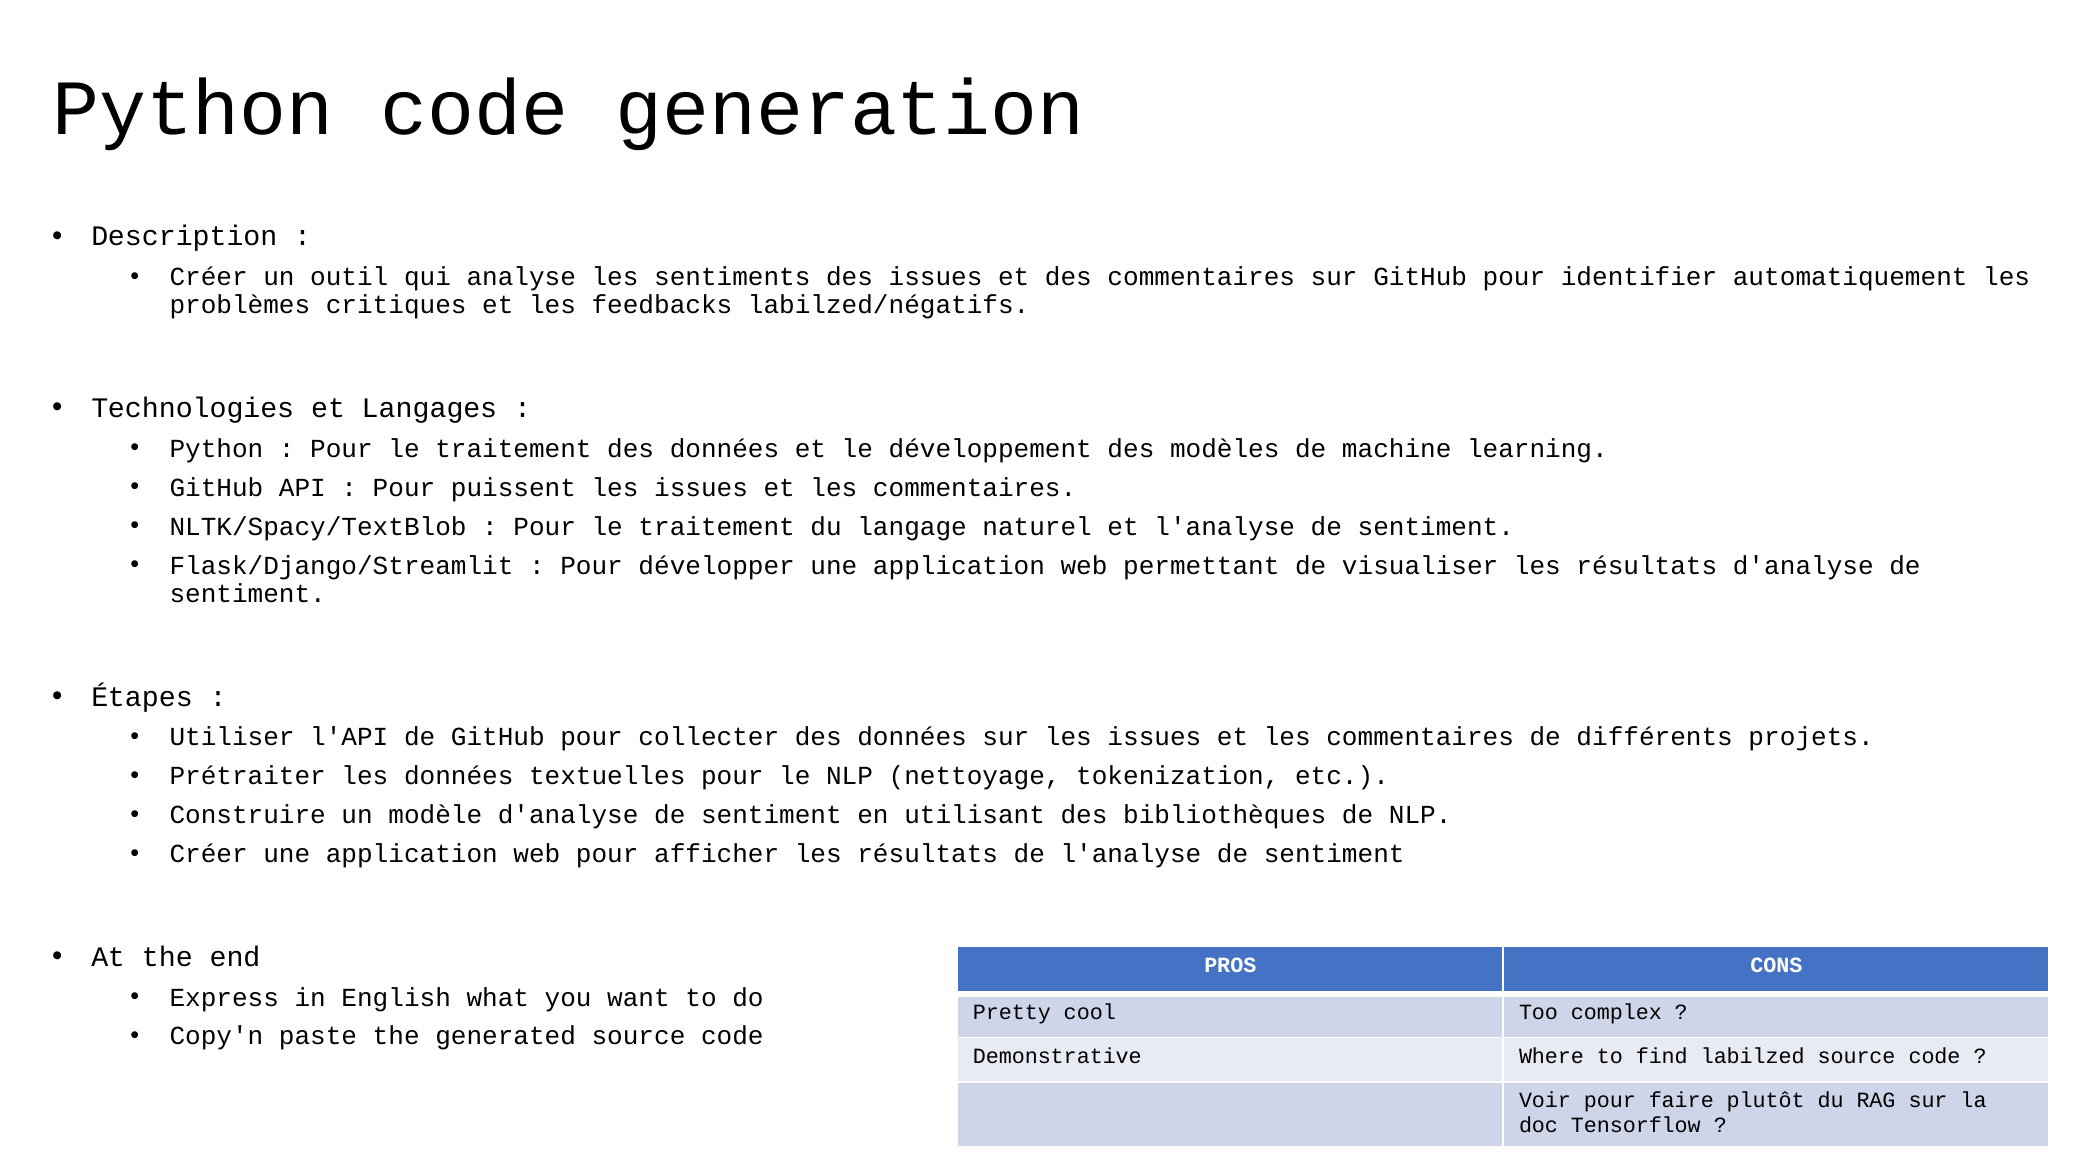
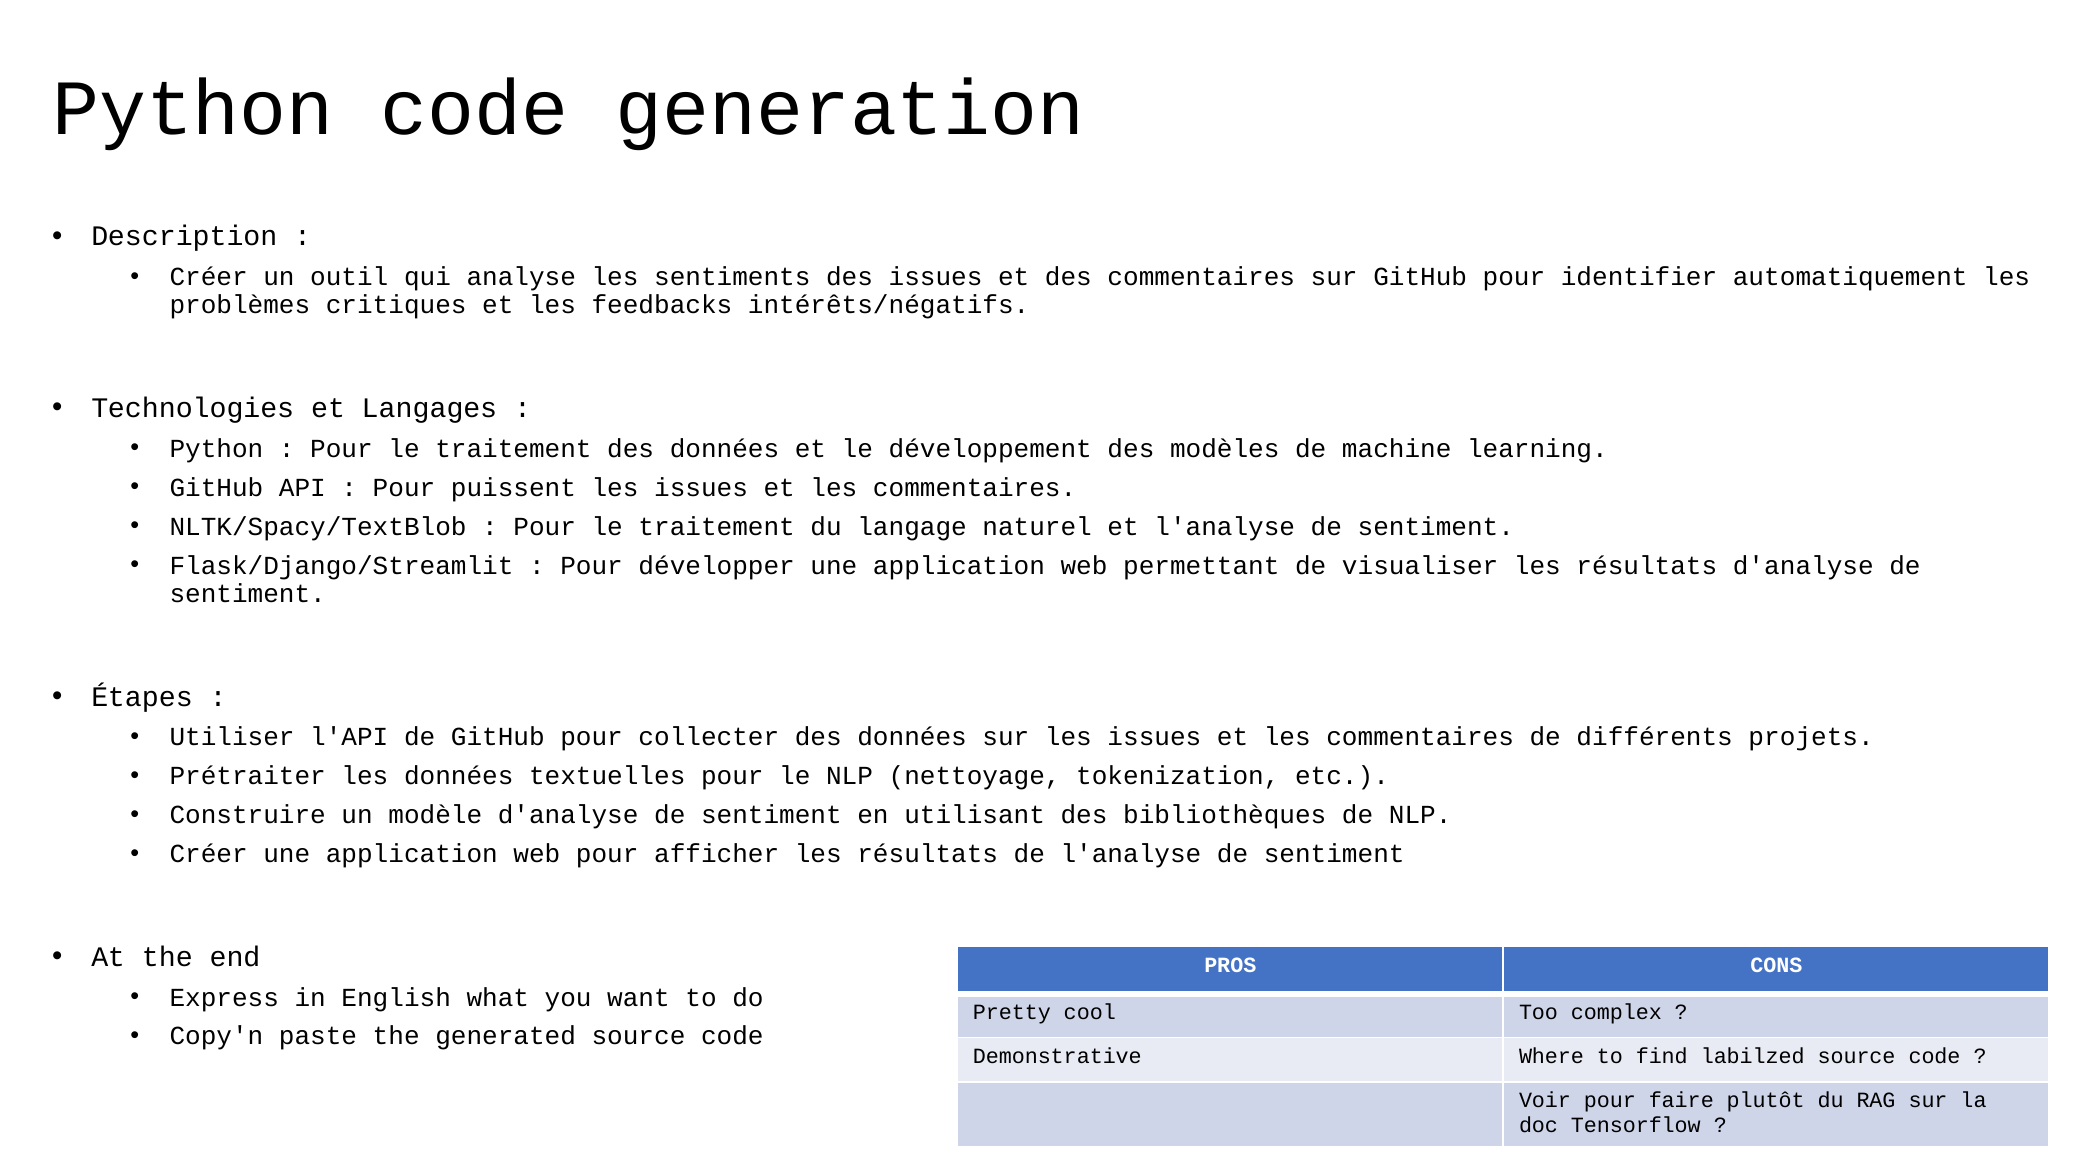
labilzed/négatifs: labilzed/négatifs -> intérêts/négatifs
